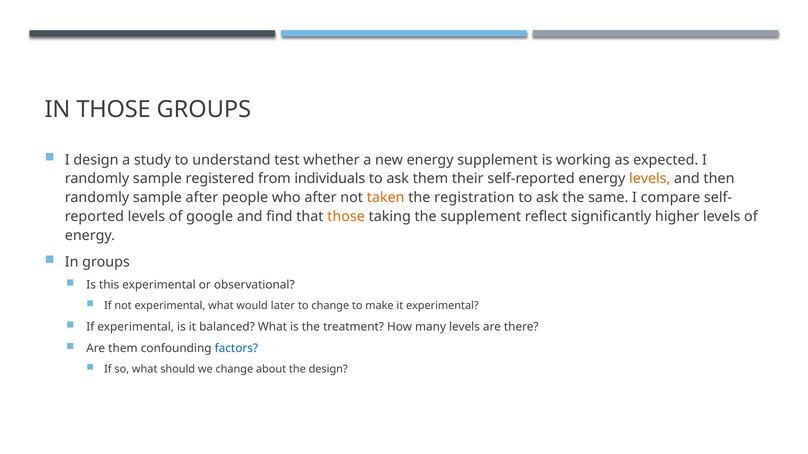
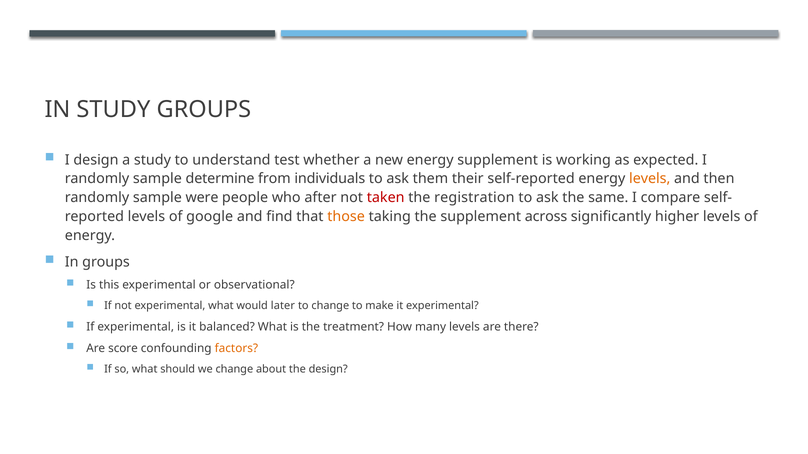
IN THOSE: THOSE -> STUDY
registered: registered -> determine
sample after: after -> were
taken colour: orange -> red
reflect: reflect -> across
Are them: them -> score
factors colour: blue -> orange
